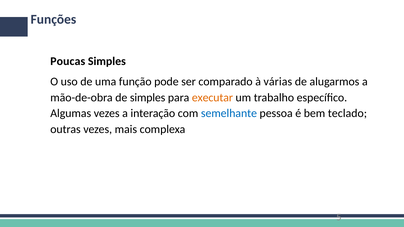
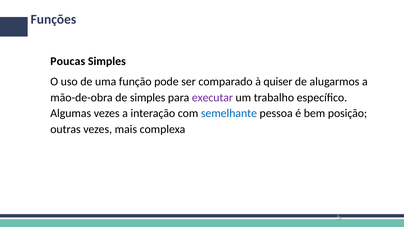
várias: várias -> quiser
executar colour: orange -> purple
teclado: teclado -> posição
